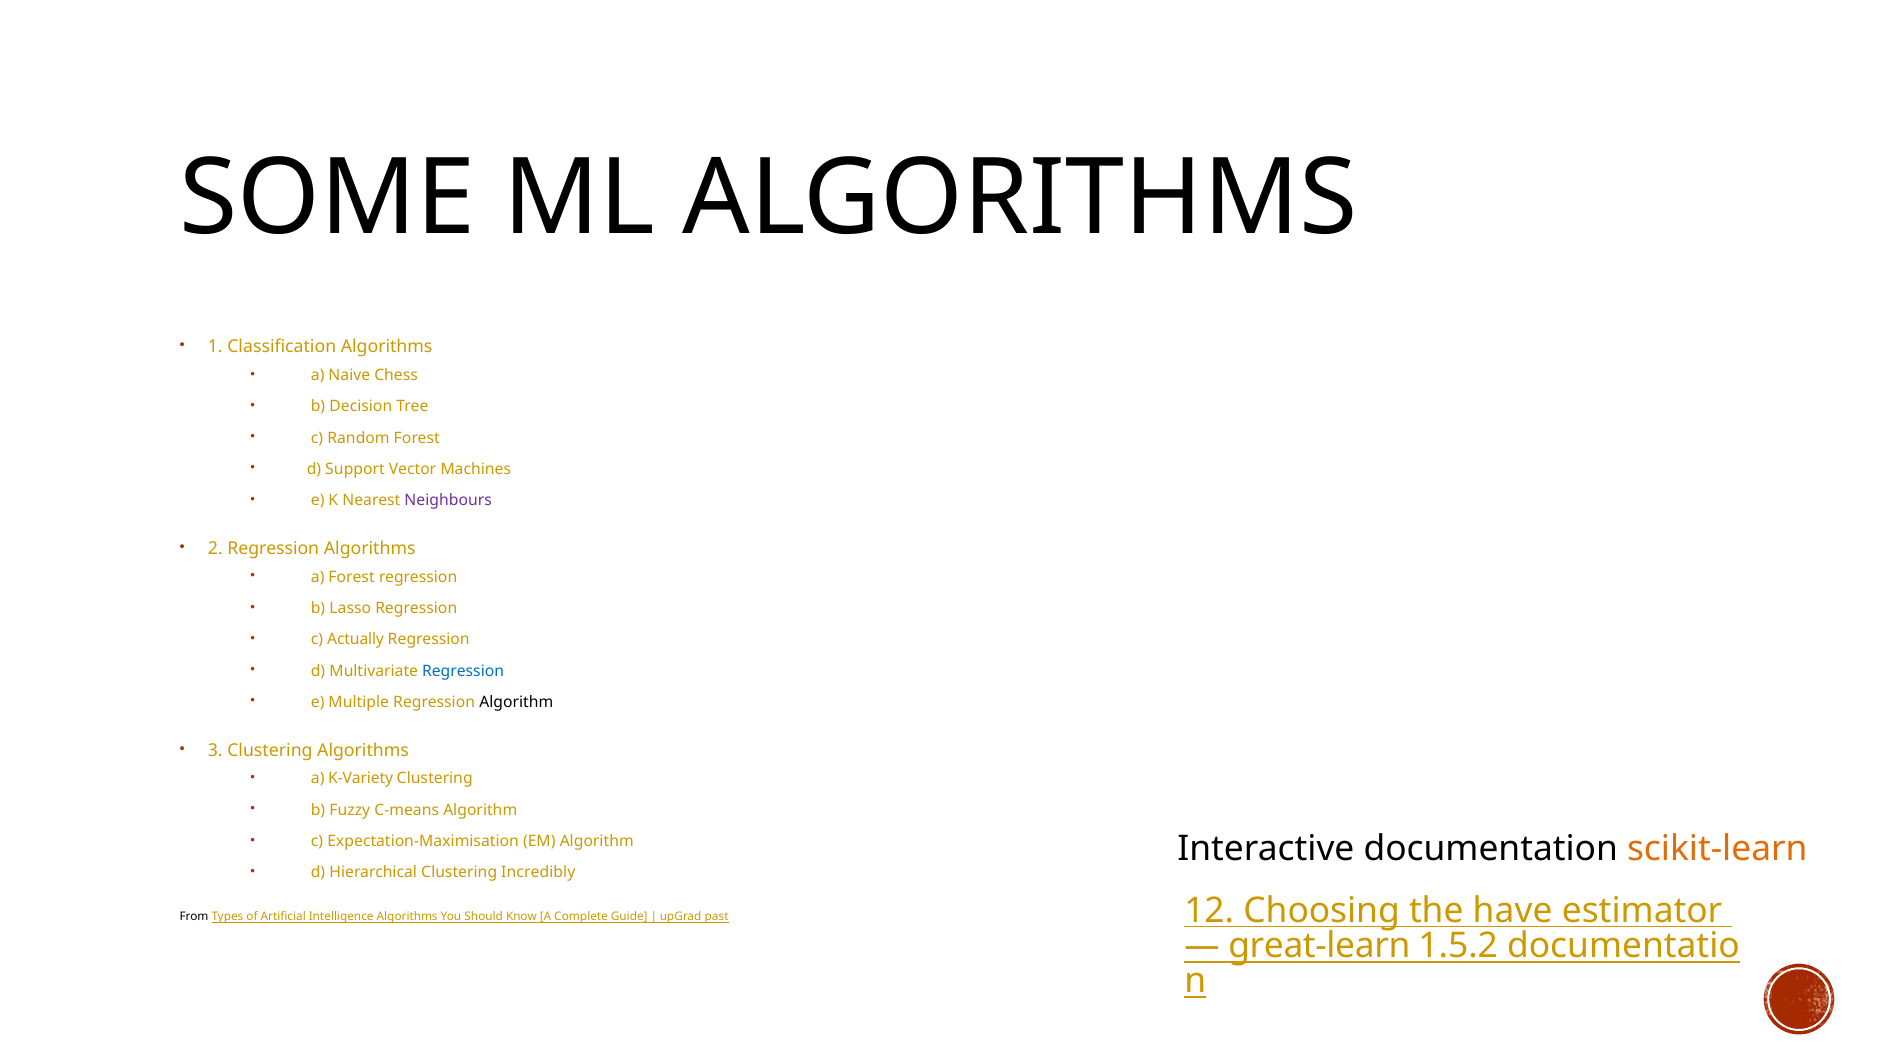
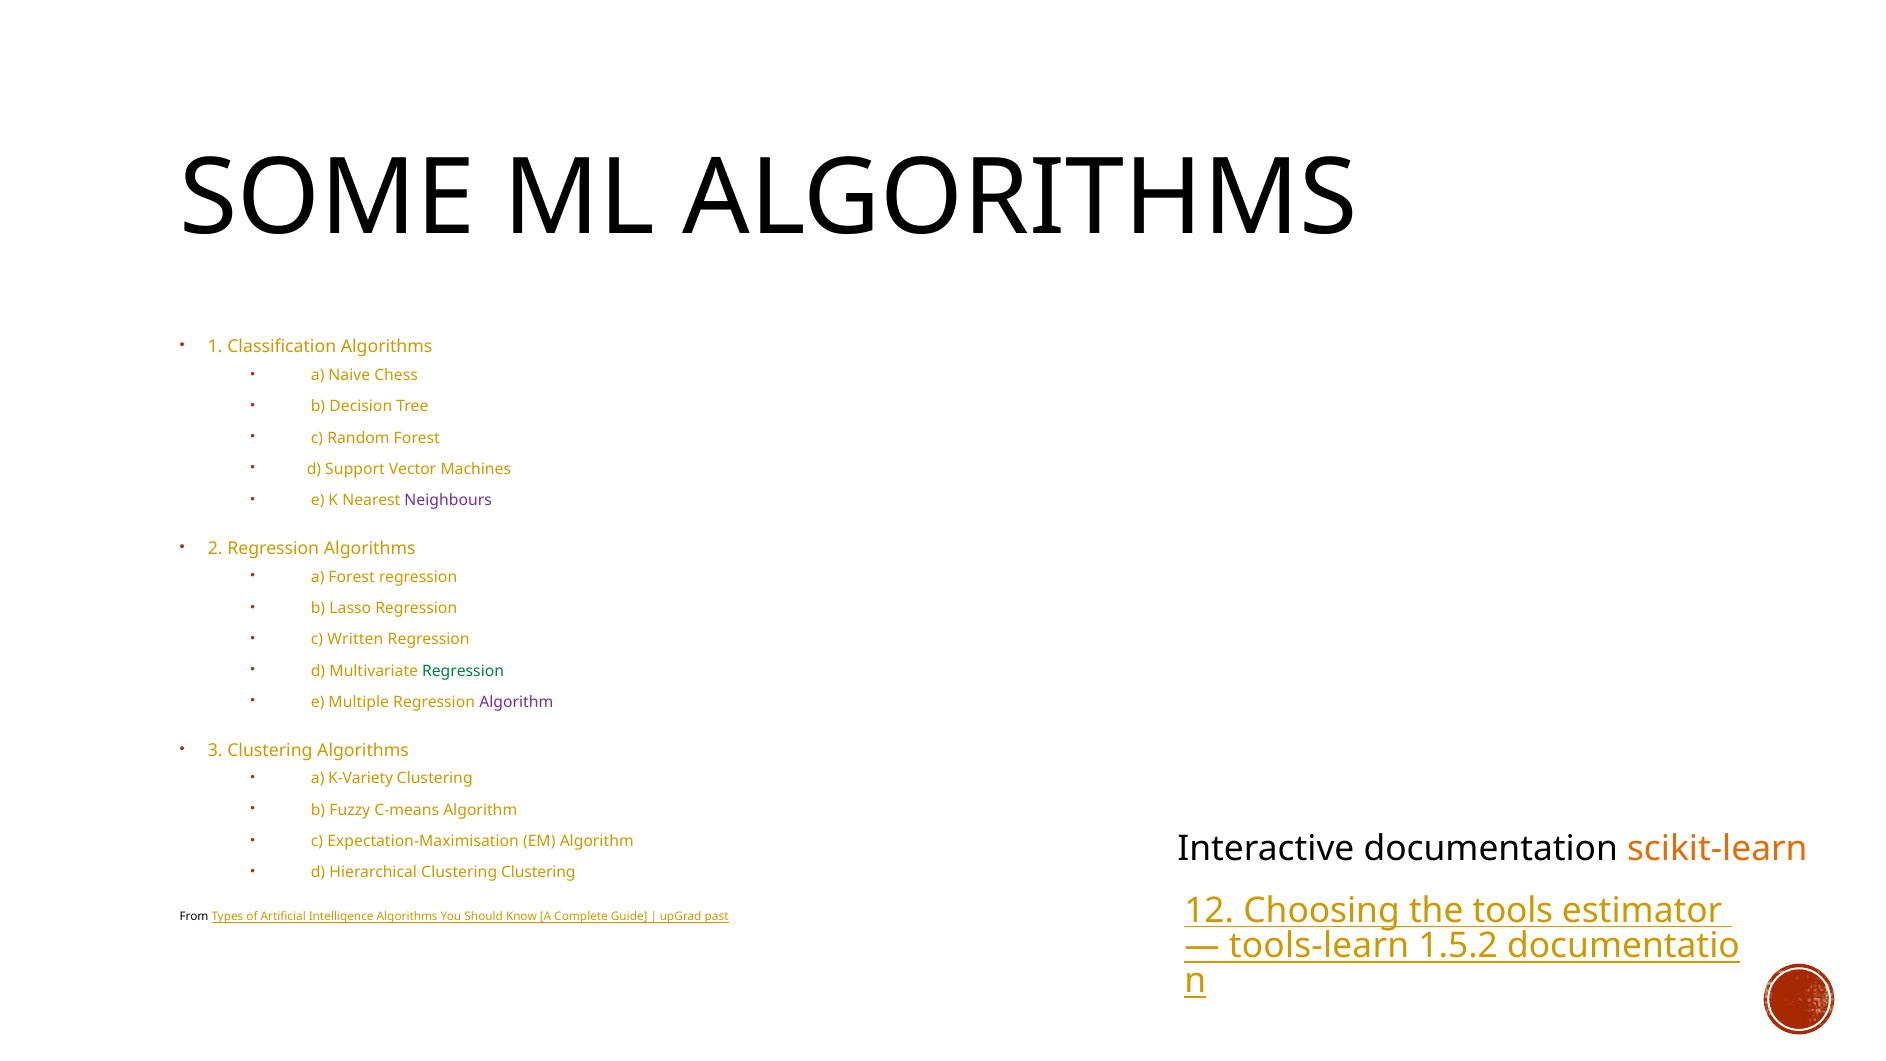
Actually: Actually -> Written
Regression at (463, 671) colour: blue -> green
Algorithm at (516, 702) colour: black -> purple
Clustering Incredibly: Incredibly -> Clustering
have: have -> tools
great-learn: great-learn -> tools-learn
